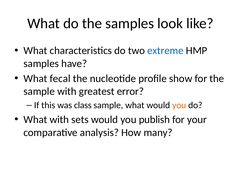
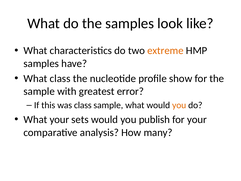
extreme colour: blue -> orange
What fecal: fecal -> class
What with: with -> your
